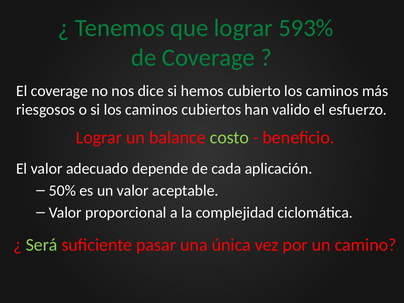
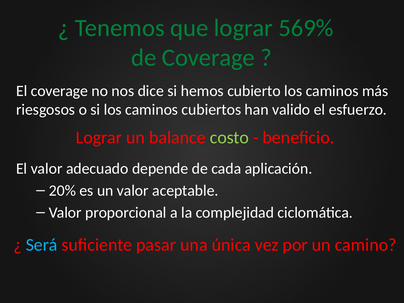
593%: 593% -> 569%
50%: 50% -> 20%
Será colour: light green -> light blue
